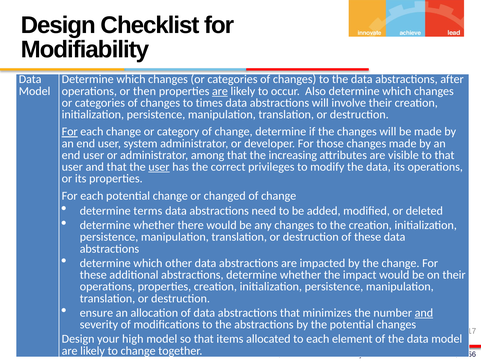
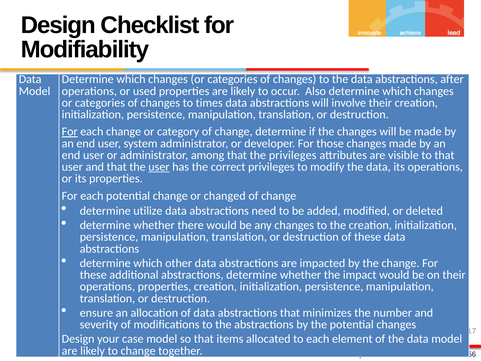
then: then -> used
are at (220, 91) underline: present -> none
the increasing: increasing -> privileges
terms: terms -> utilize
and at (424, 313) underline: present -> none
high: high -> case
